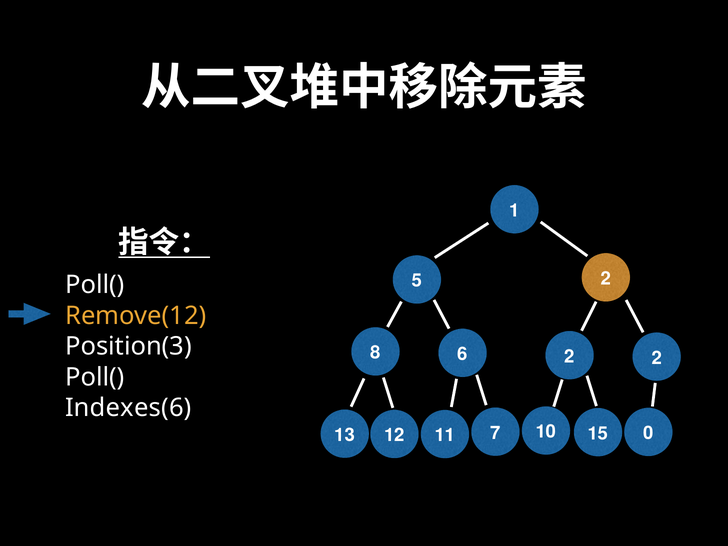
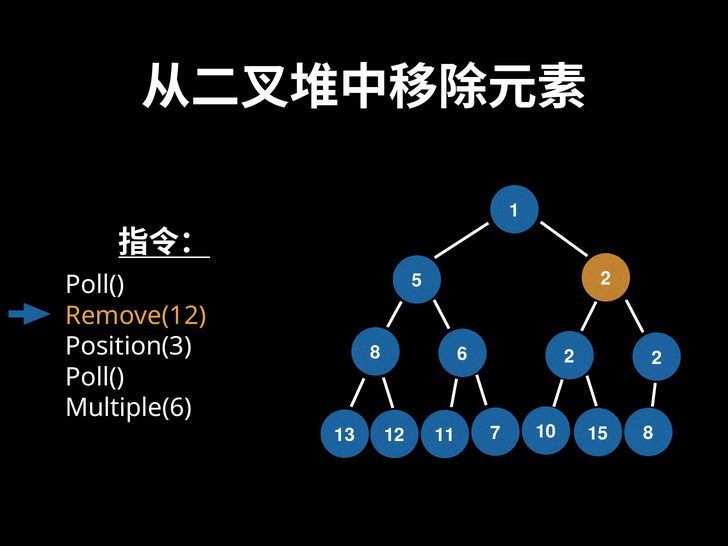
Indexes(6: Indexes(6 -> Multiple(6
15 0: 0 -> 8
